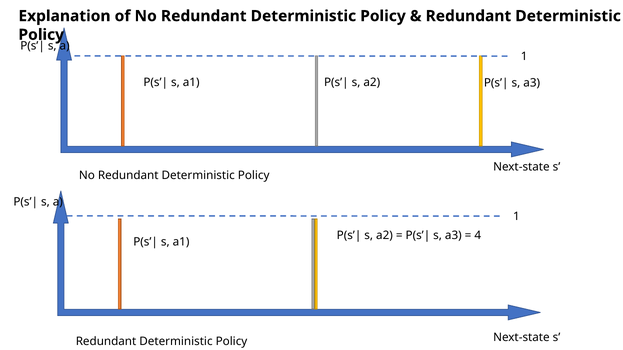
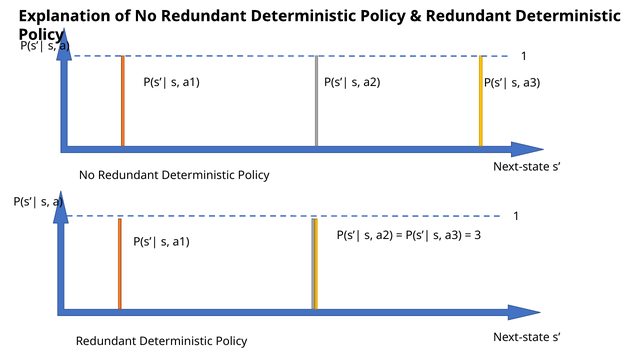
4: 4 -> 3
